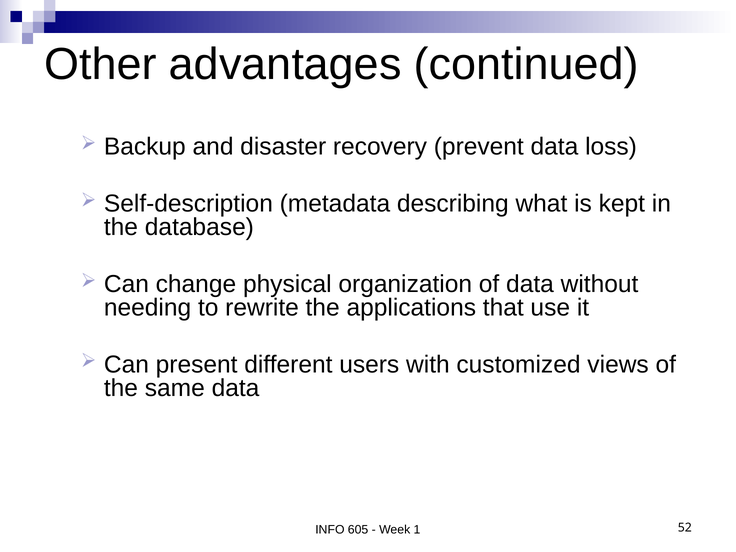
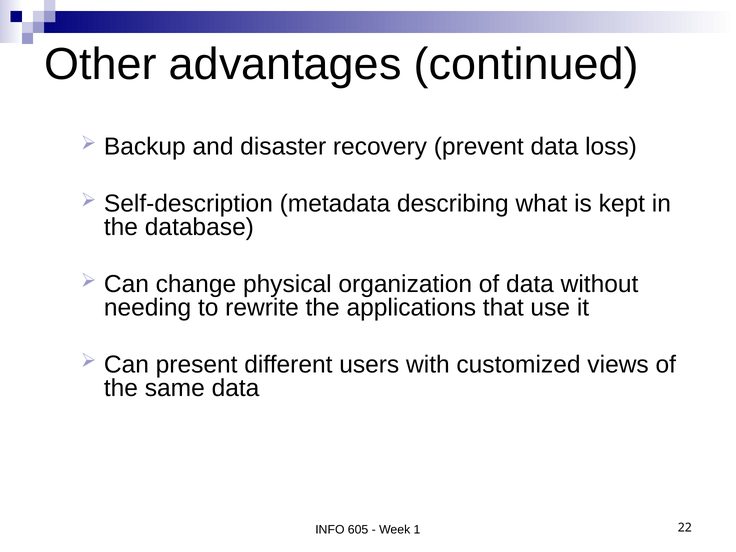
52: 52 -> 22
